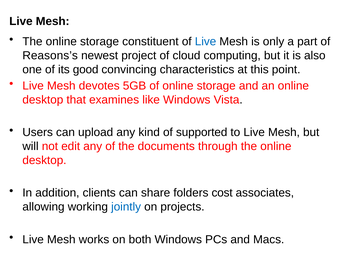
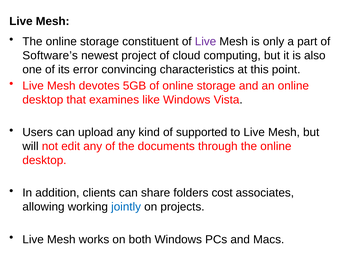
Live at (206, 42) colour: blue -> purple
Reasons’s: Reasons’s -> Software’s
good: good -> error
